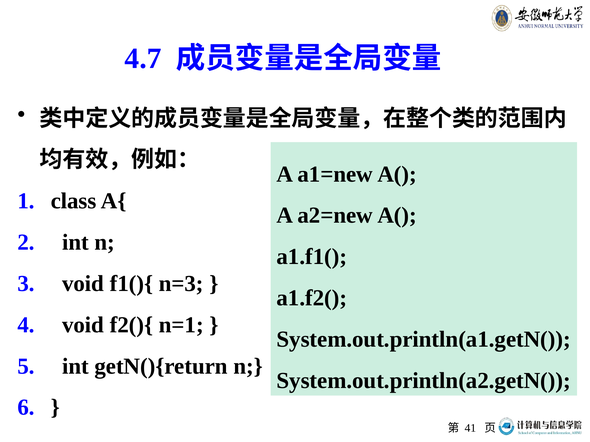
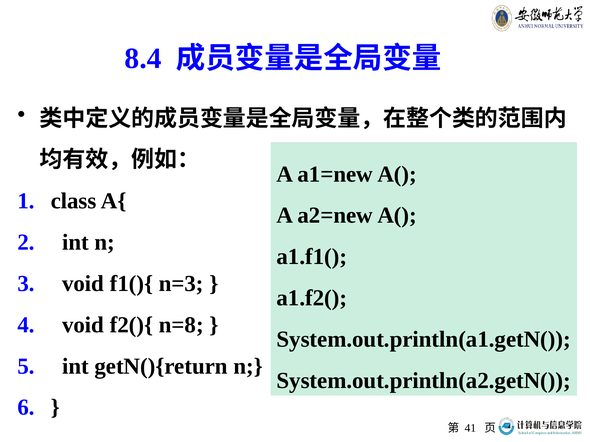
4.7: 4.7 -> 8.4
n=1: n=1 -> n=8
